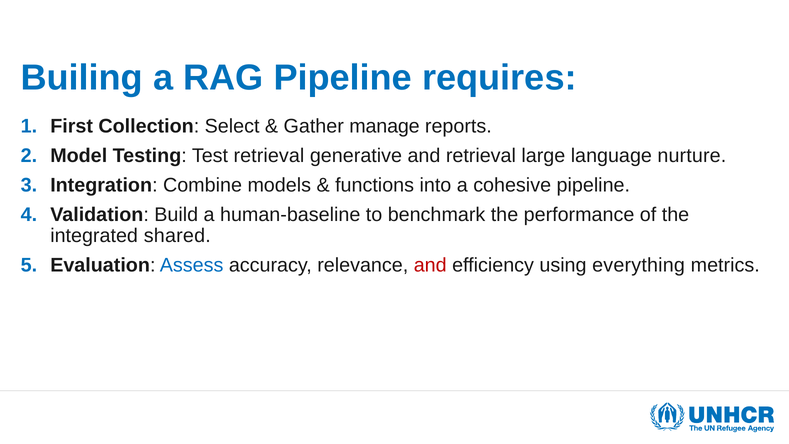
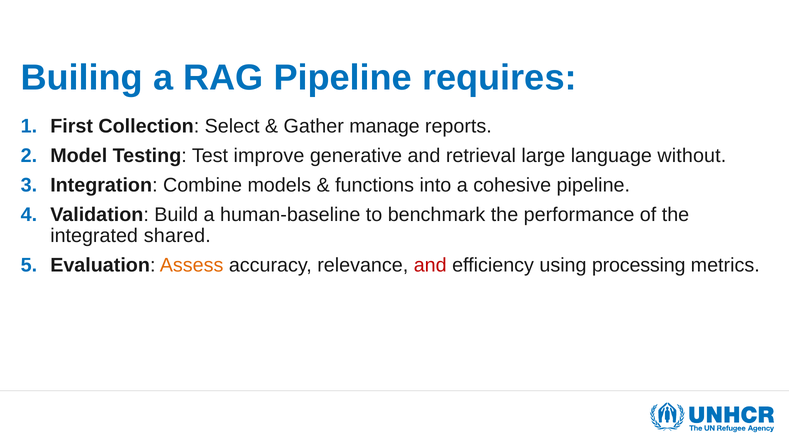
Test retrieval: retrieval -> improve
nurture: nurture -> without
Assess colour: blue -> orange
everything: everything -> processing
